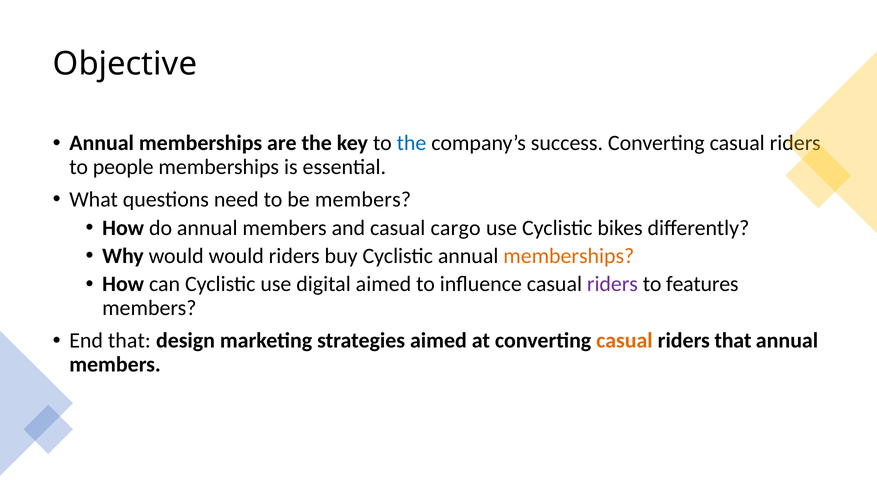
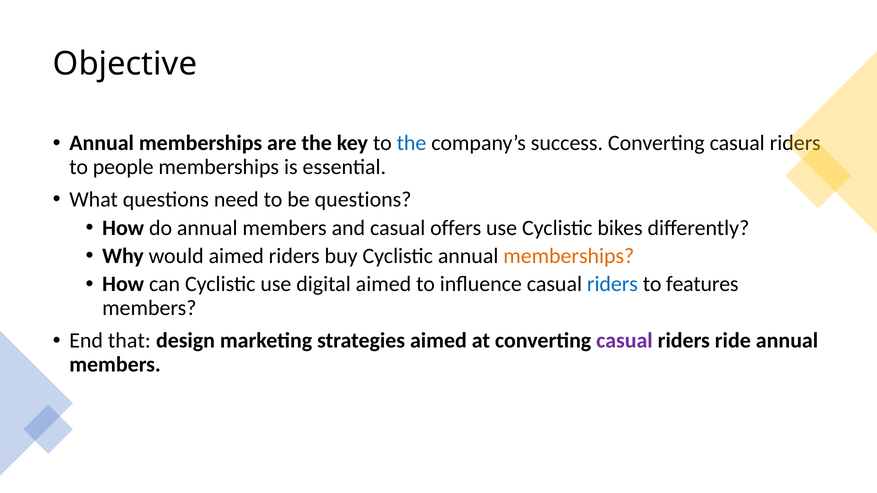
be members: members -> questions
cargo: cargo -> offers
would would: would -> aimed
riders at (612, 284) colour: purple -> blue
casual at (624, 341) colour: orange -> purple
riders that: that -> ride
